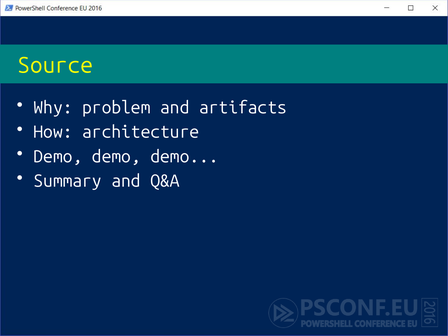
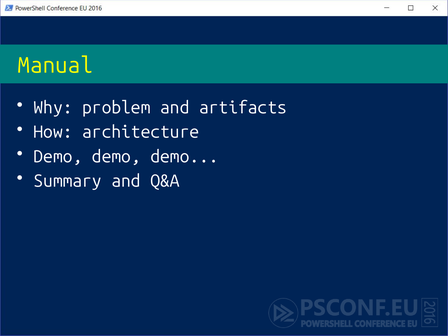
Source: Source -> Manual
